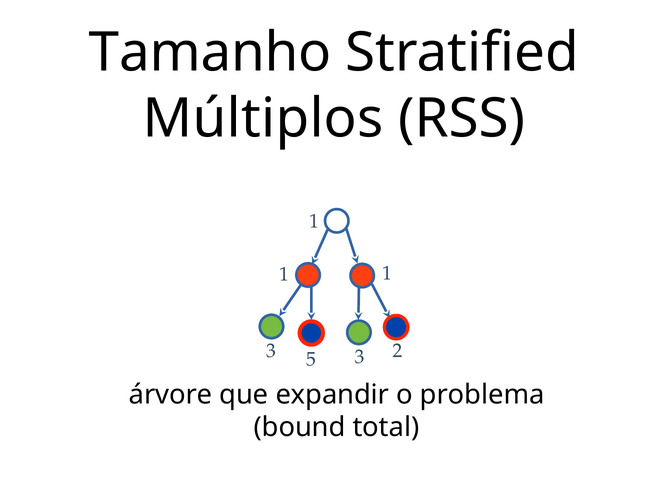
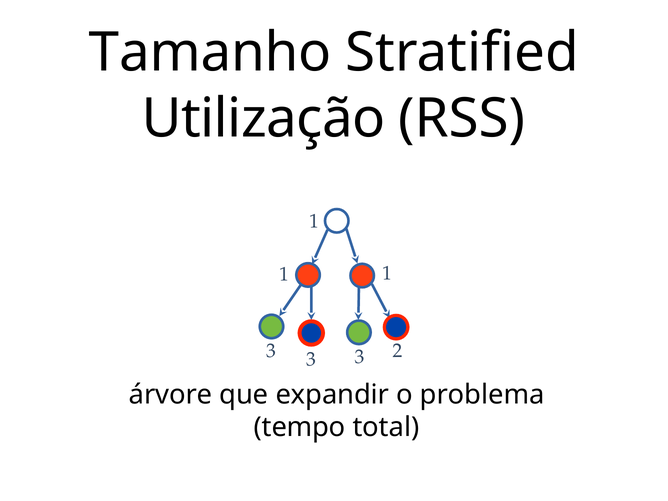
Múltiplos: Múltiplos -> Utilização
5 at (311, 359): 5 -> 3
bound: bound -> tempo
